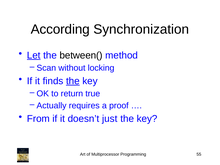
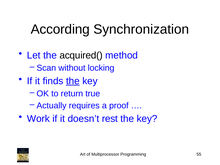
Let underline: present -> none
between(: between( -> acquired(
From: From -> Work
just: just -> rest
